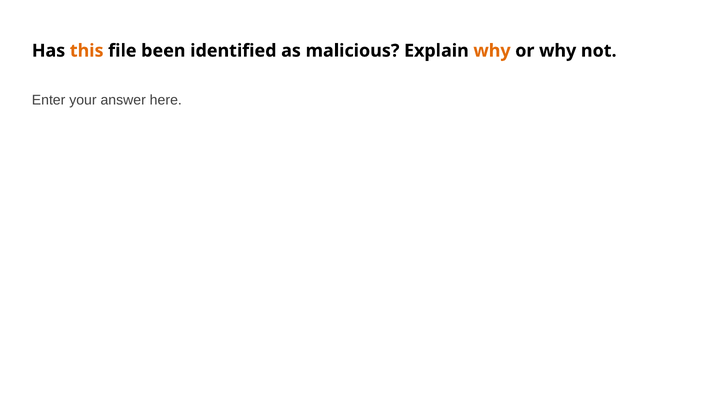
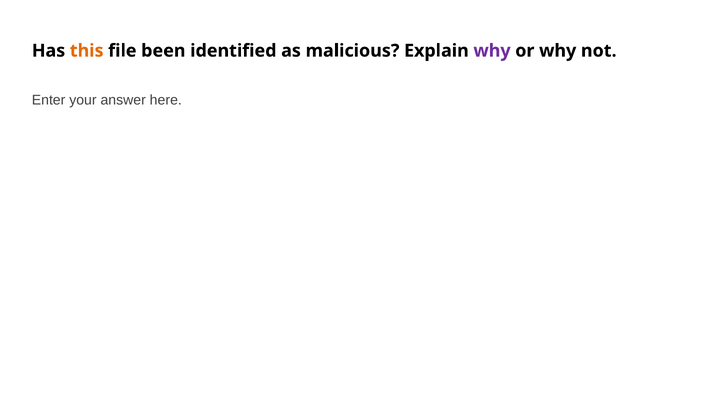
why at (492, 51) colour: orange -> purple
